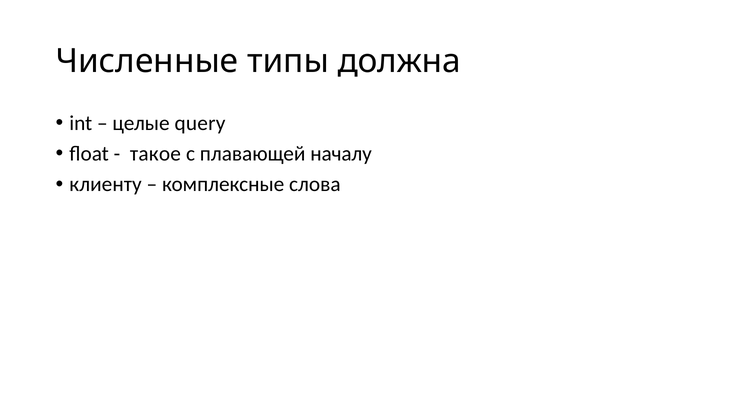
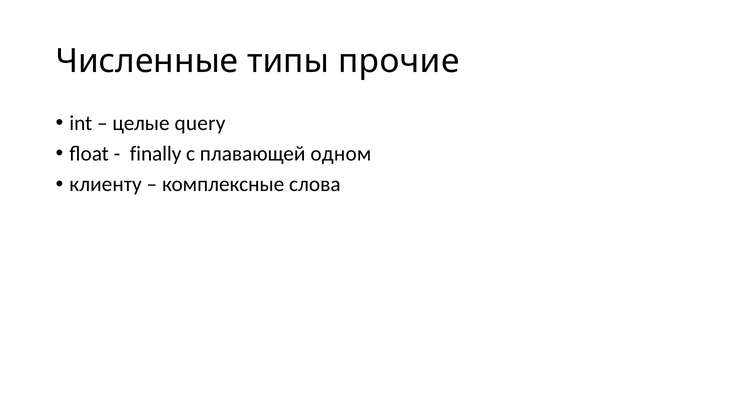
должна: должна -> прочие
такое: такое -> finally
началу: началу -> одном
